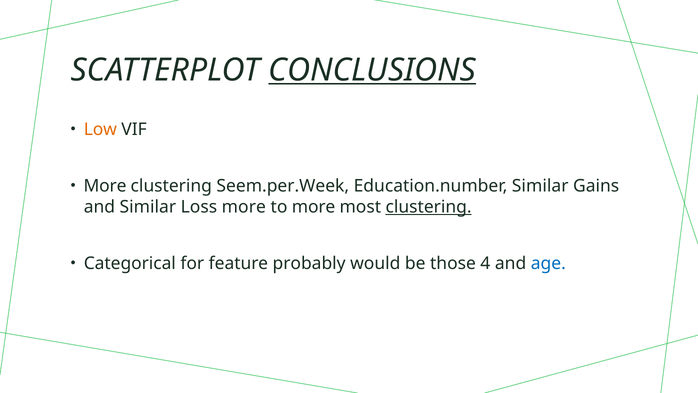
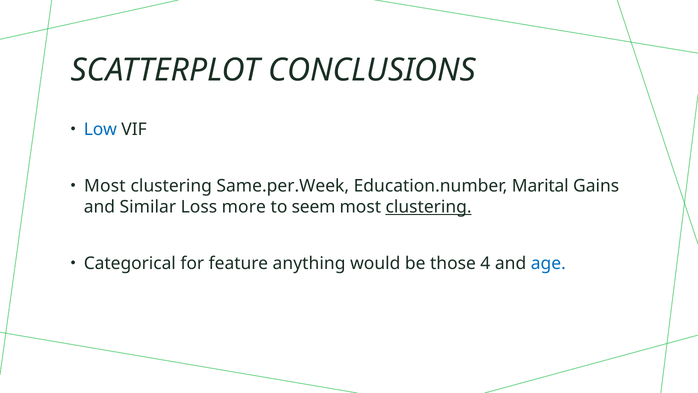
CONCLUSIONS underline: present -> none
Low colour: orange -> blue
More at (105, 186): More -> Most
Seem.per.Week: Seem.per.Week -> Same.per.Week
Education.number Similar: Similar -> Marital
to more: more -> seem
probably: probably -> anything
